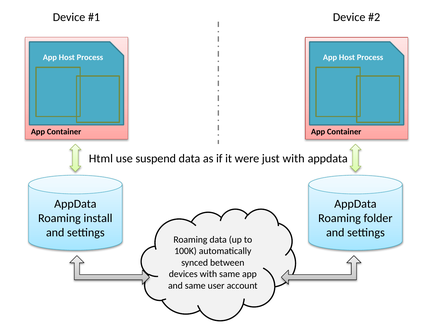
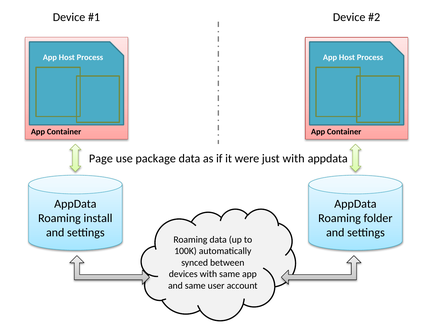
Html: Html -> Page
suspend: suspend -> package
